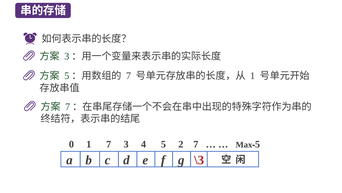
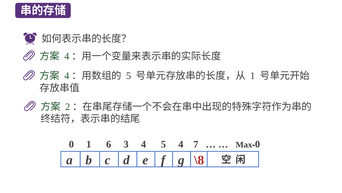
3 at (67, 56): 3 -> 4
5 at (67, 76): 5 -> 4
7 at (129, 76): 7 -> 5
7 at (68, 106): 7 -> 2
1 7: 7 -> 6
5 2: 2 -> 4
5 at (258, 144): 5 -> 0
\3: \3 -> \8
